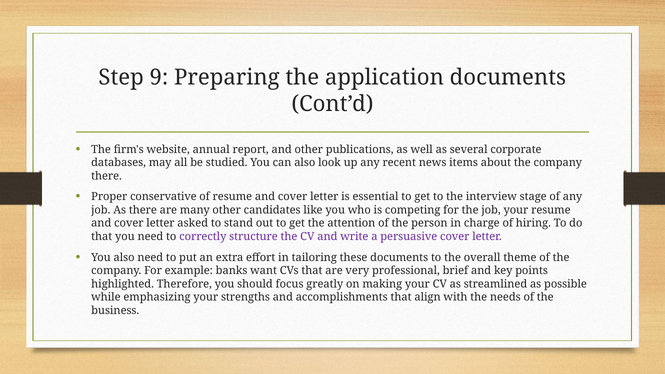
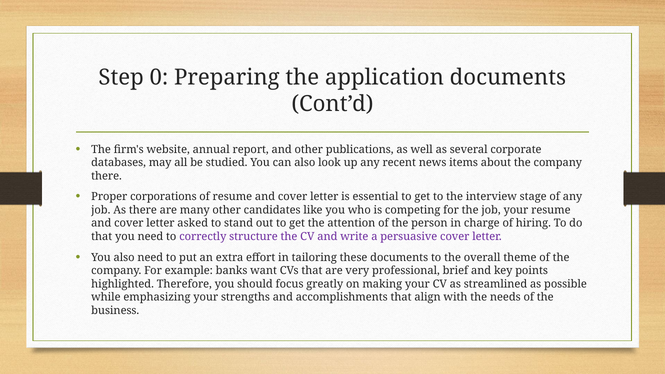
9: 9 -> 0
conservative: conservative -> corporations
